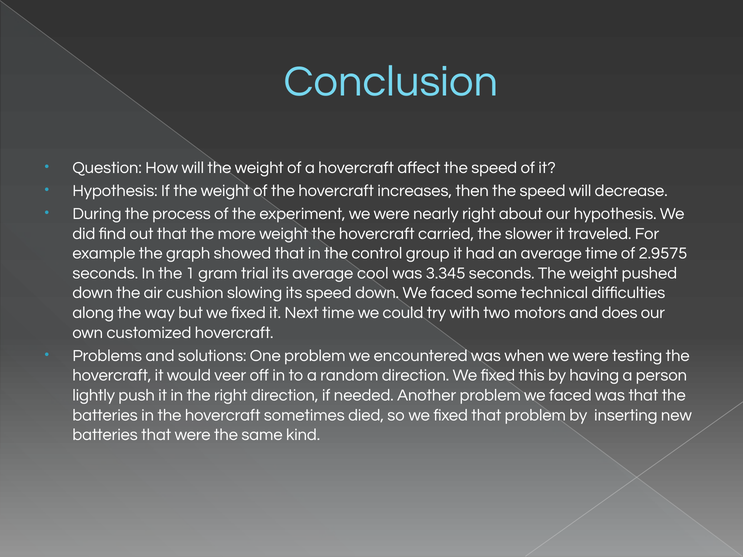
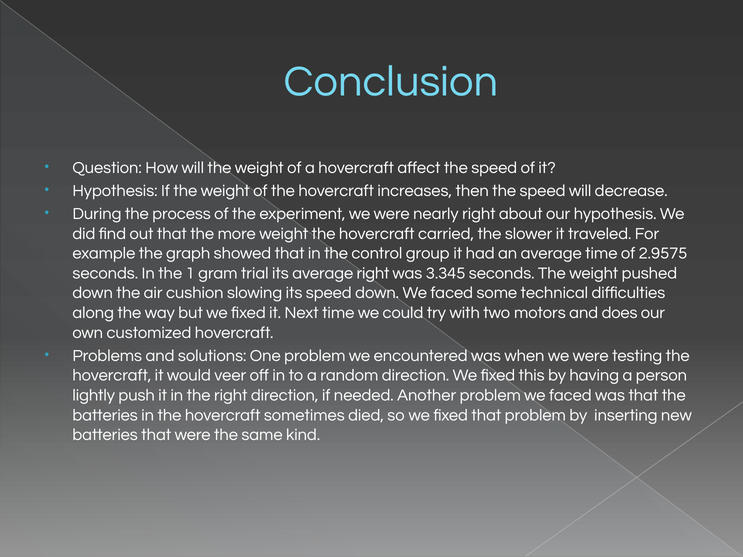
average cool: cool -> right
